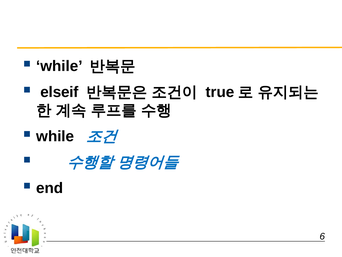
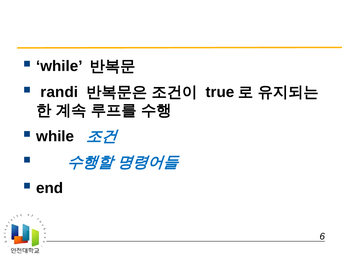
elseif: elseif -> randi
